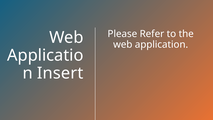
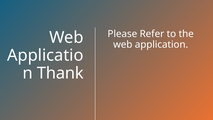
Insert: Insert -> Thank
